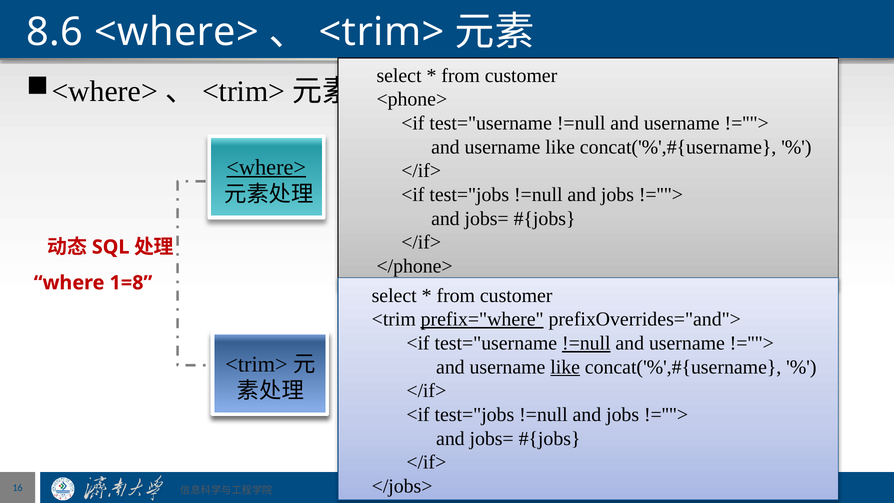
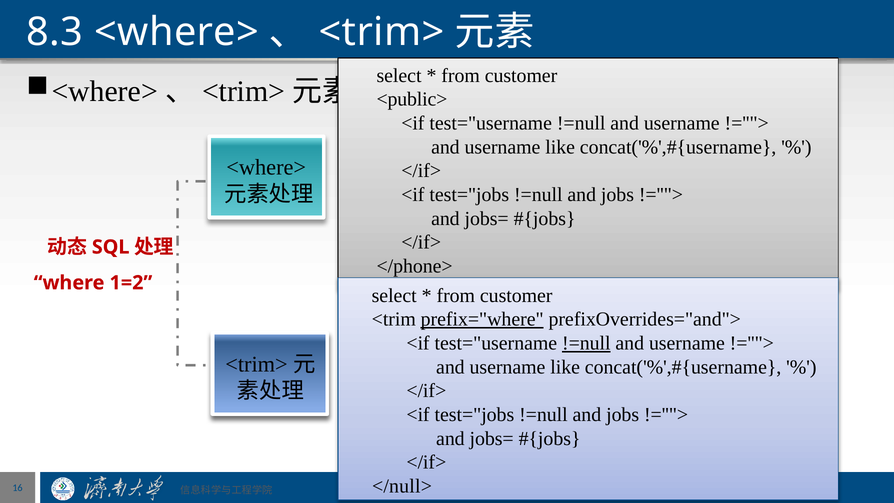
8.6: 8.6 -> 8.3
<phone>: <phone> -> <public>
<where> at (266, 167) underline: present -> none
1=8: 1=8 -> 1=2
like at (565, 367) underline: present -> none
</jobs>: </jobs> -> </null>
